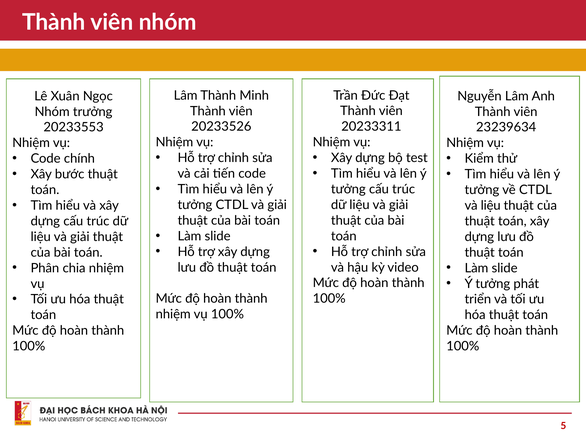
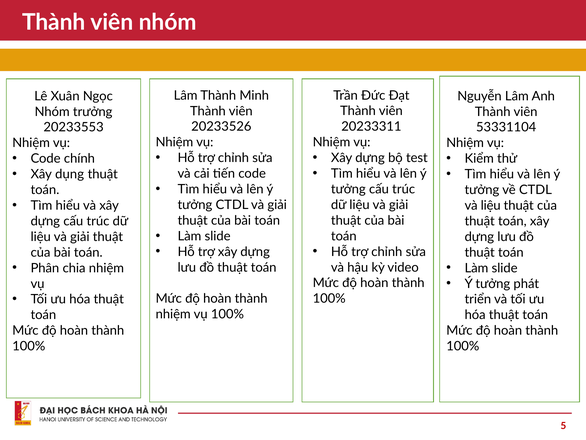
23239634: 23239634 -> 53331104
bước: bước -> dụng
